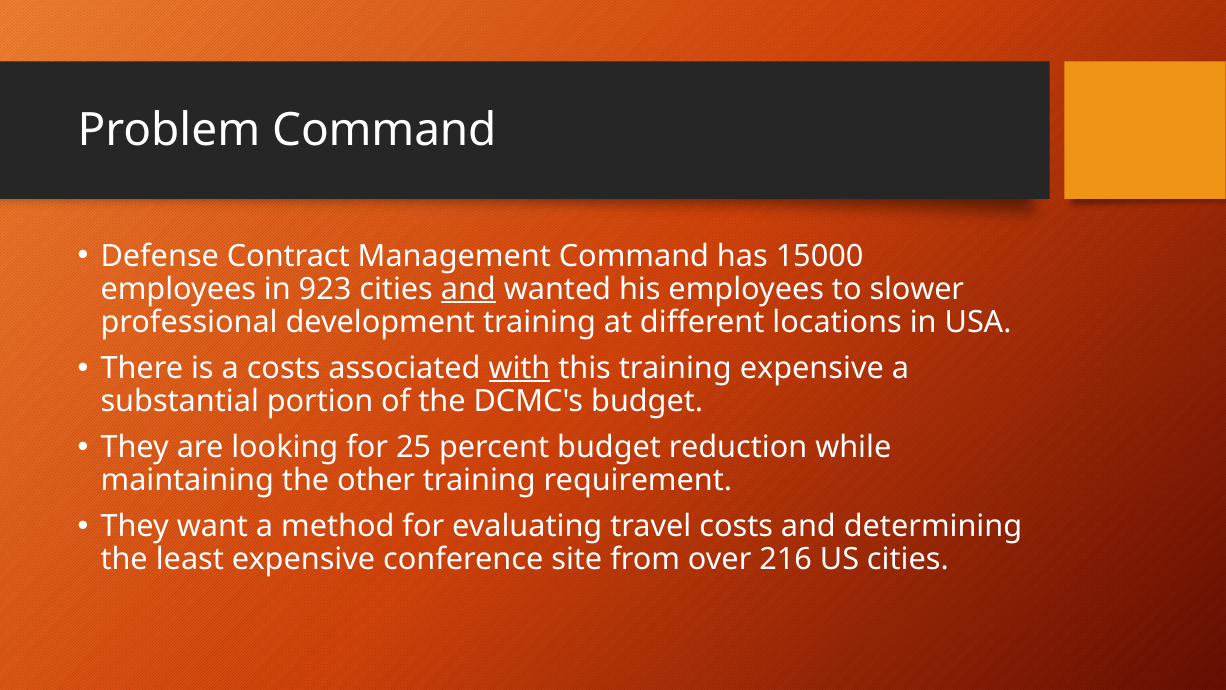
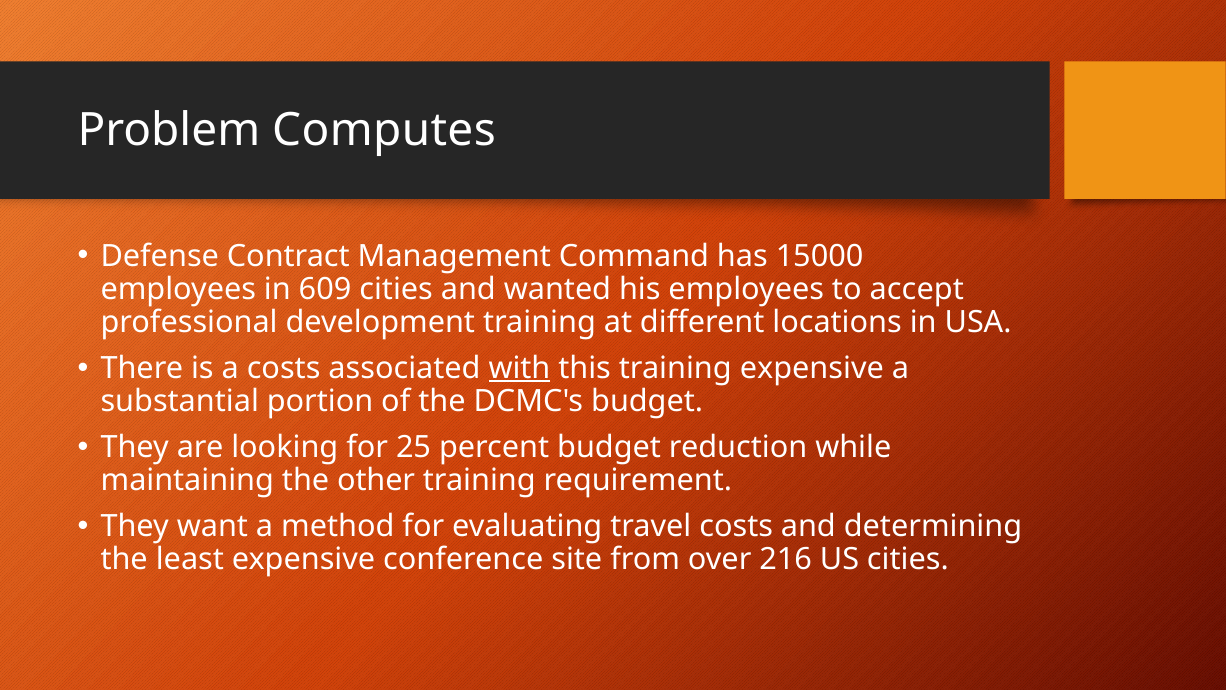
Problem Command: Command -> Computes
923: 923 -> 609
and at (468, 289) underline: present -> none
slower: slower -> accept
